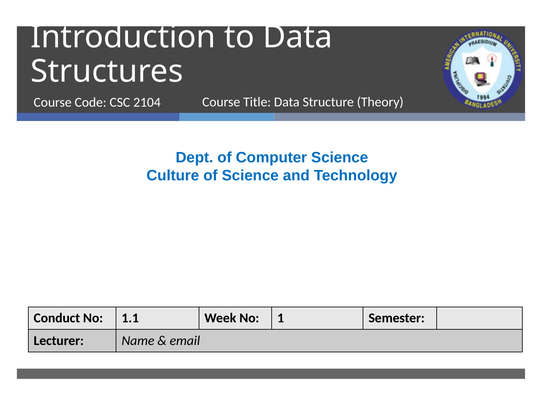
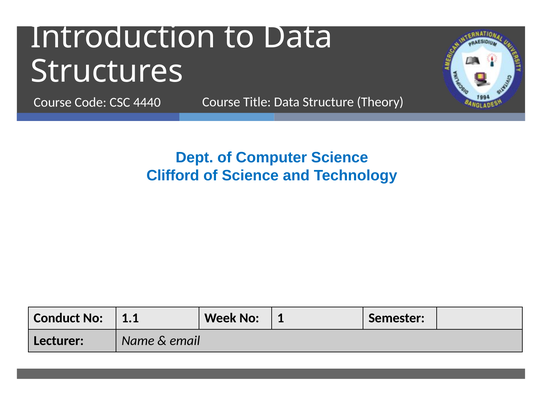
2104: 2104 -> 4440
Culture: Culture -> Clifford
